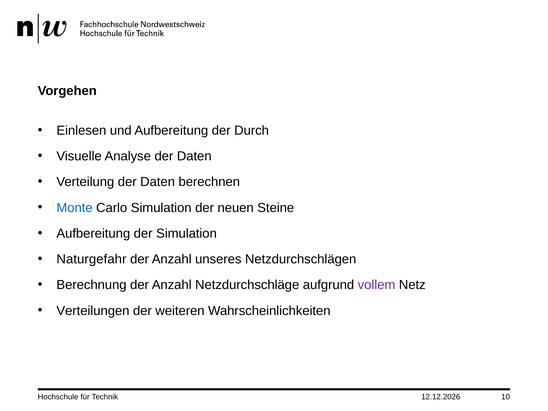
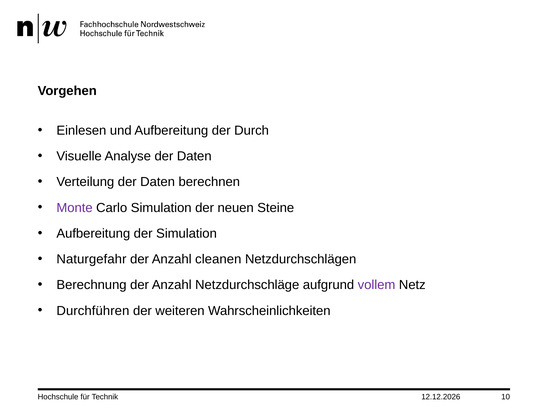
Monte colour: blue -> purple
unseres: unseres -> cleanen
Verteilungen: Verteilungen -> Durchführen
